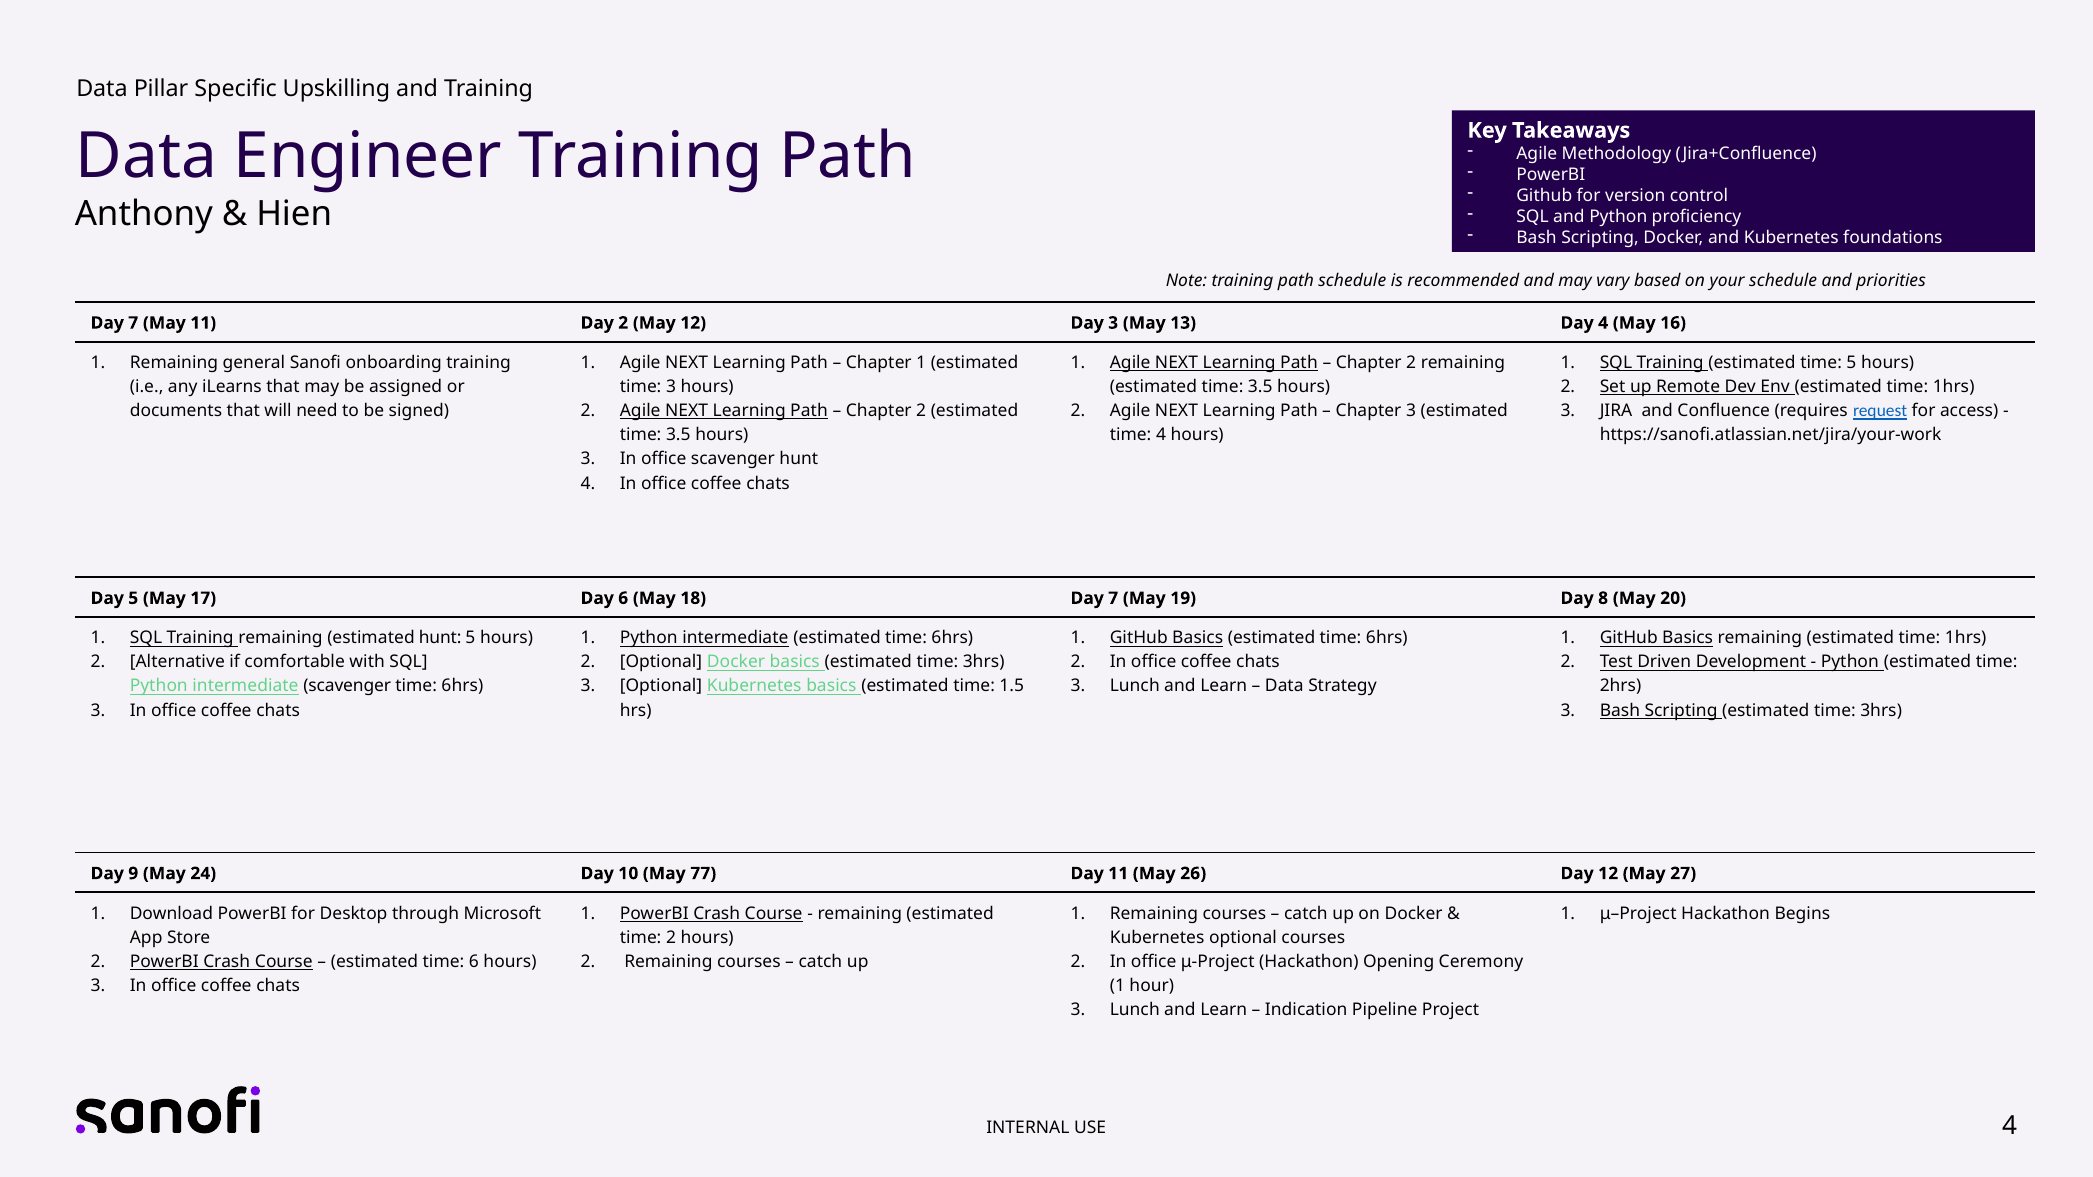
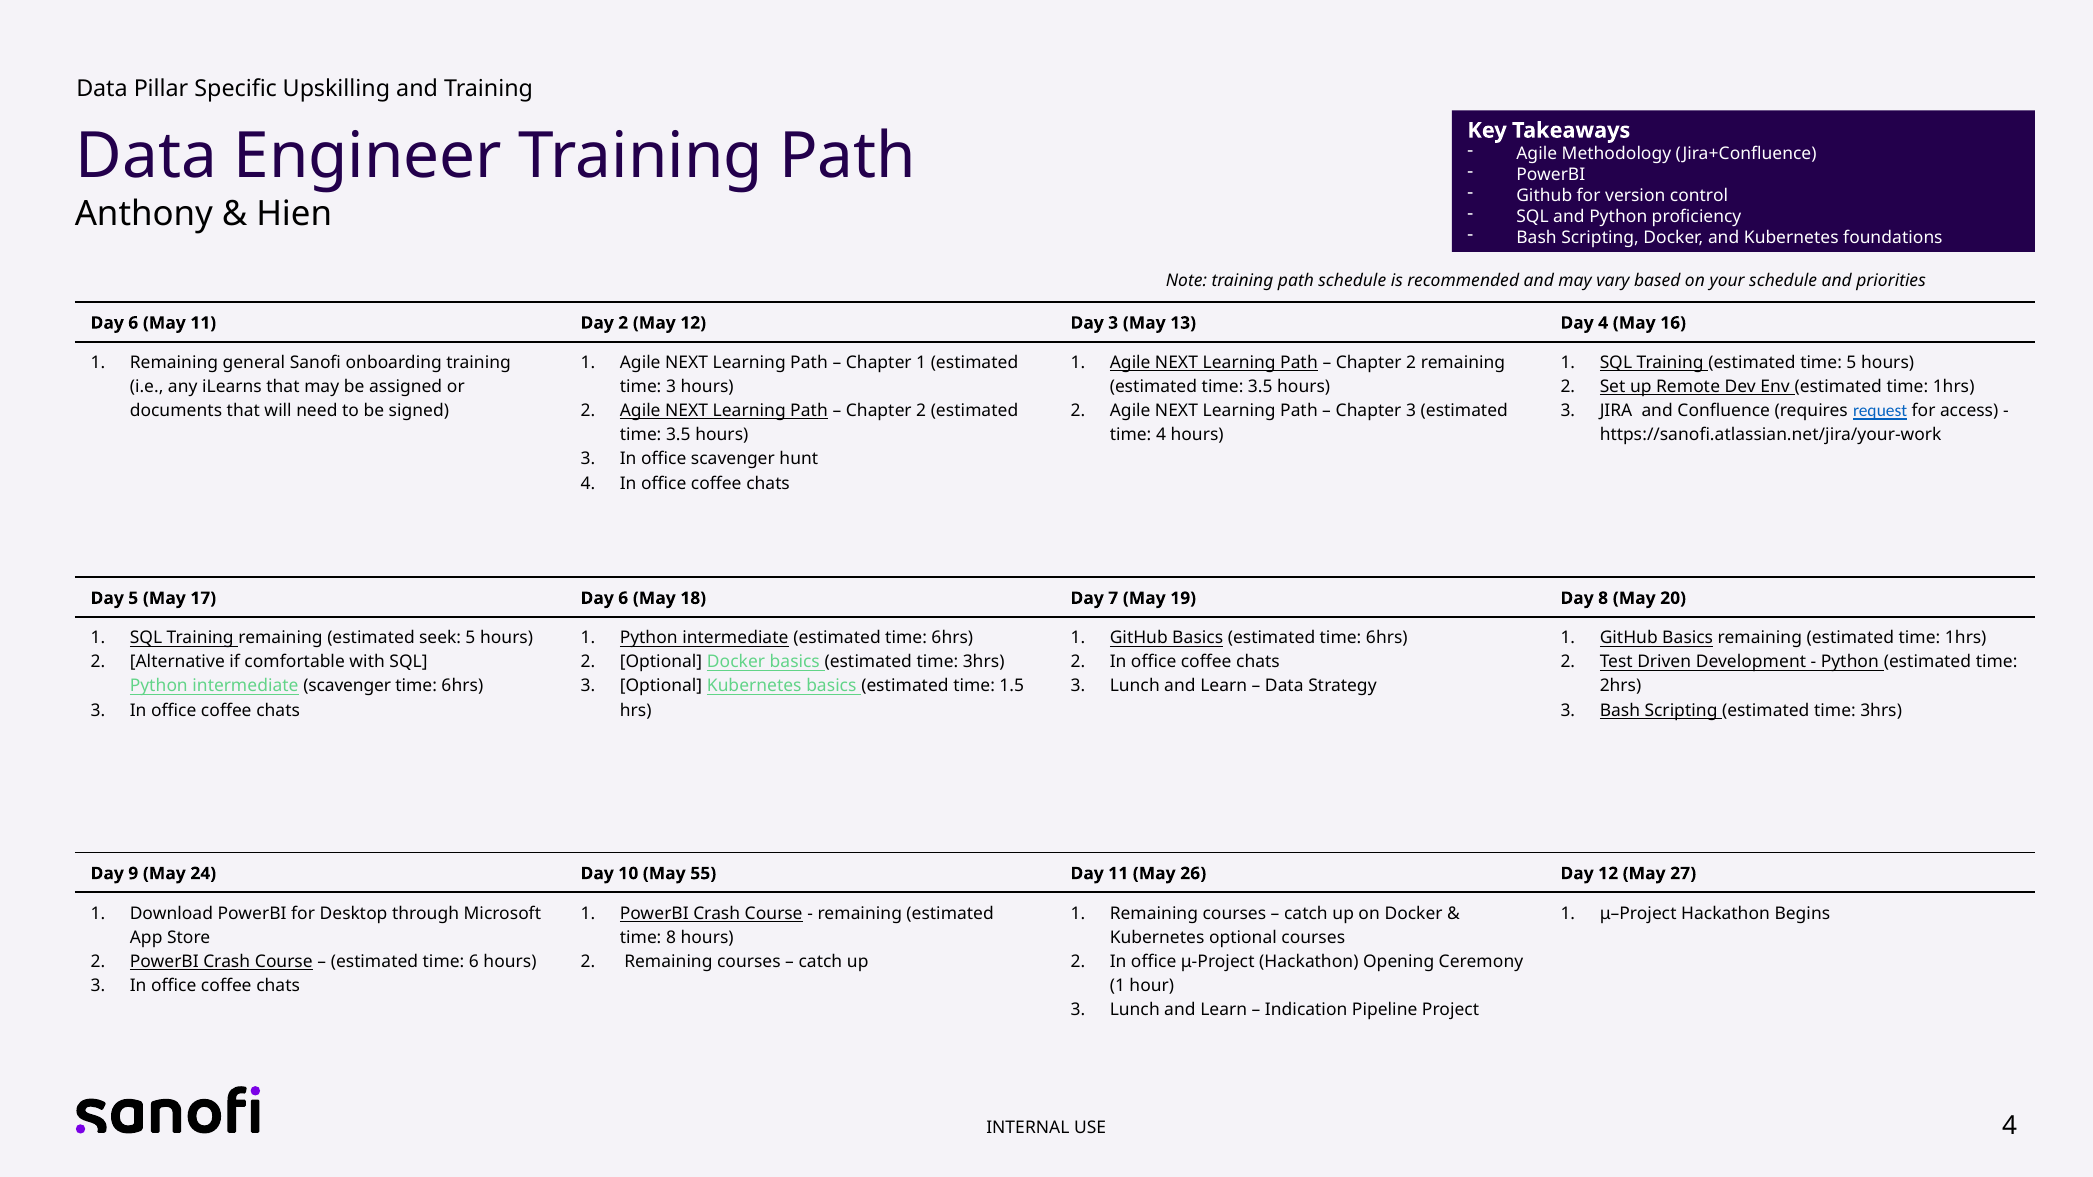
7 at (133, 323): 7 -> 6
estimated hunt: hunt -> seek
77: 77 -> 55
time 2: 2 -> 8
